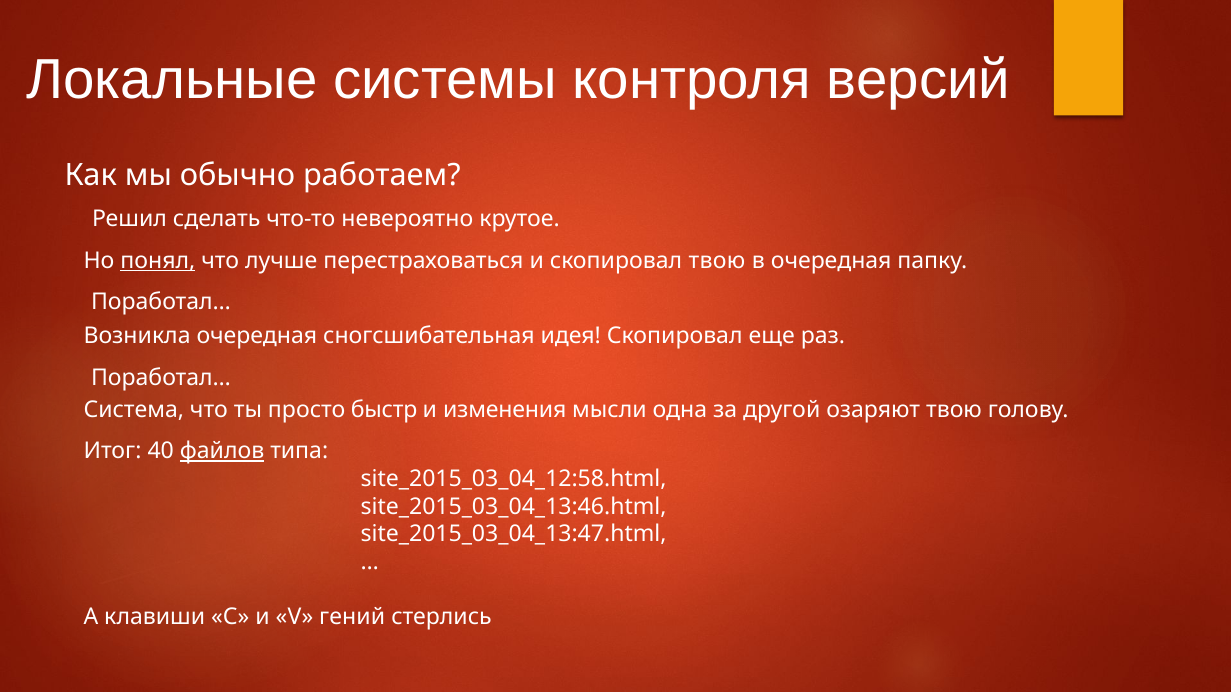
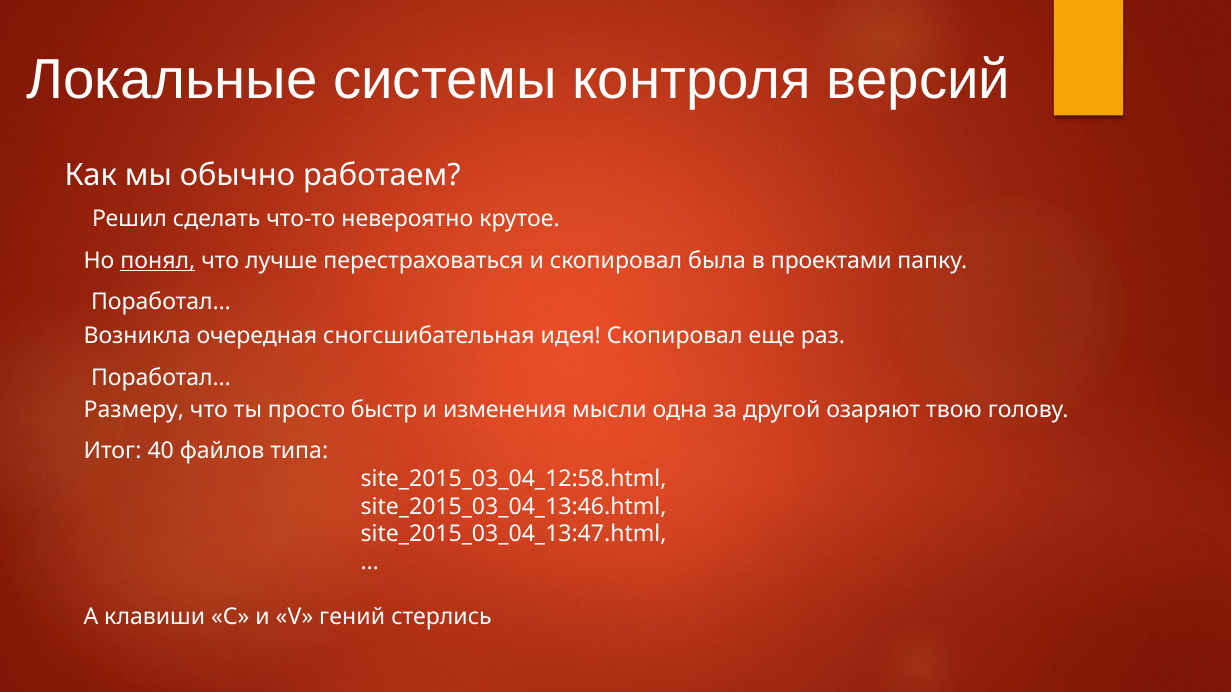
скопировал твою: твою -> была
в очередная: очередная -> проектами
Система: Система -> Размеру
файлов underline: present -> none
